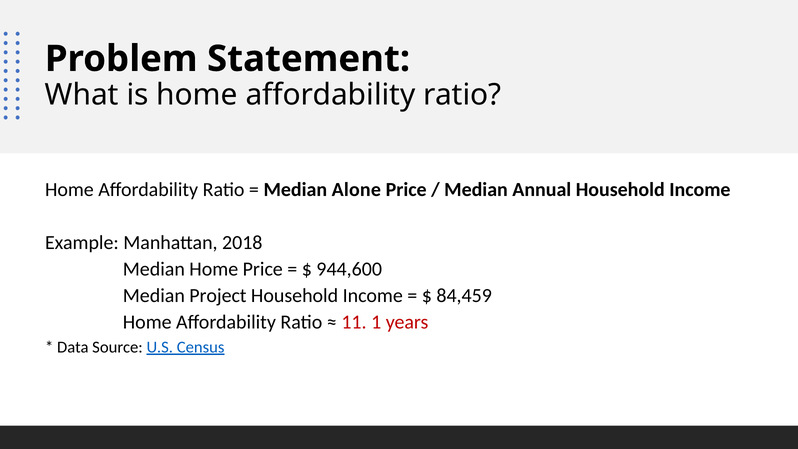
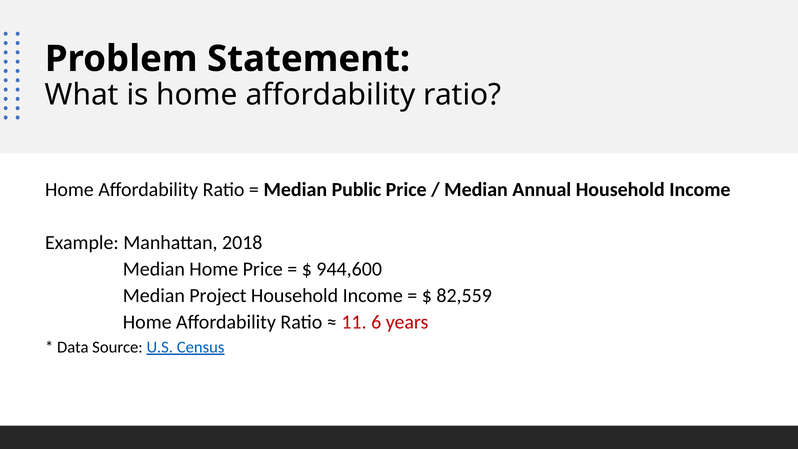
Alone: Alone -> Public
84,459: 84,459 -> 82,559
1: 1 -> 6
